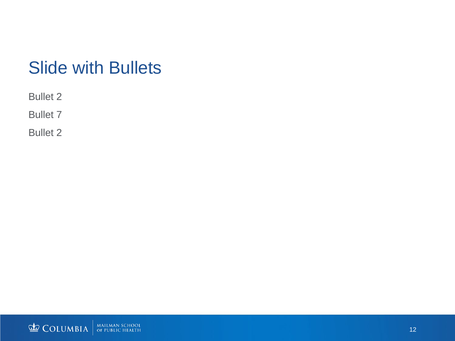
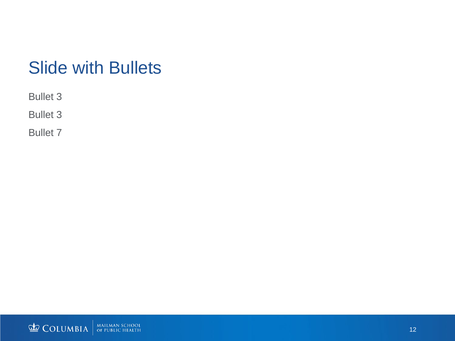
2 at (59, 97): 2 -> 3
7 at (59, 115): 7 -> 3
2 at (59, 133): 2 -> 7
